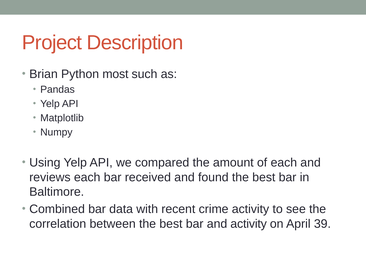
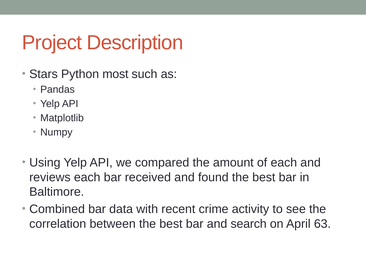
Brian: Brian -> Stars
and activity: activity -> search
39: 39 -> 63
